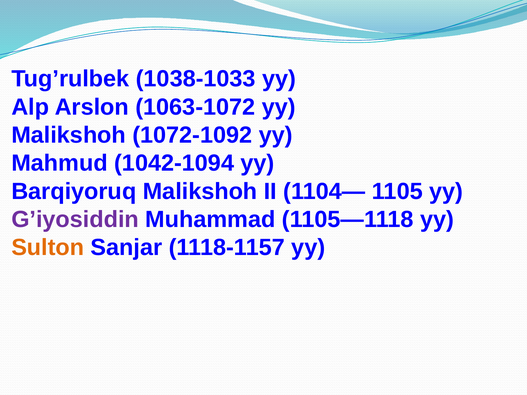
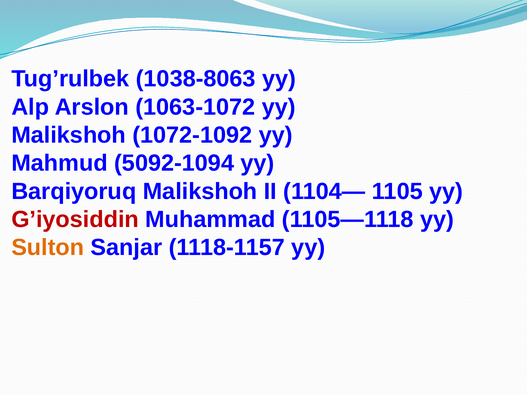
1038-1033: 1038-1033 -> 1038-8063
1042-1094: 1042-1094 -> 5092-1094
G’iyosiddin colour: purple -> red
